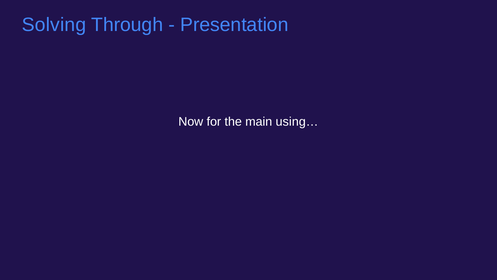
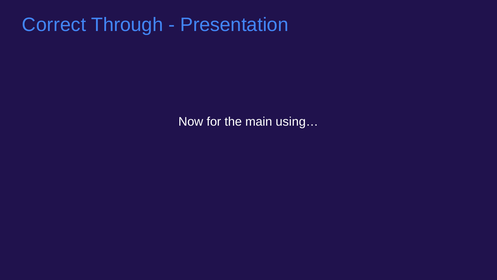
Solving: Solving -> Correct
